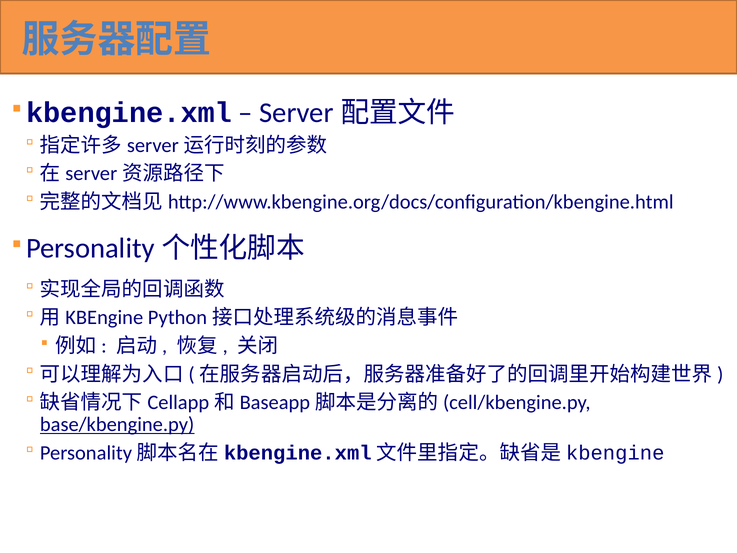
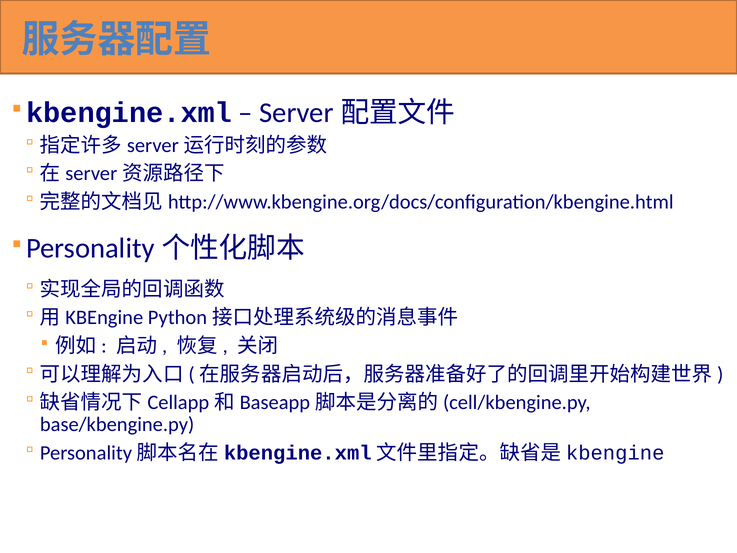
base/kbengine.py underline: present -> none
